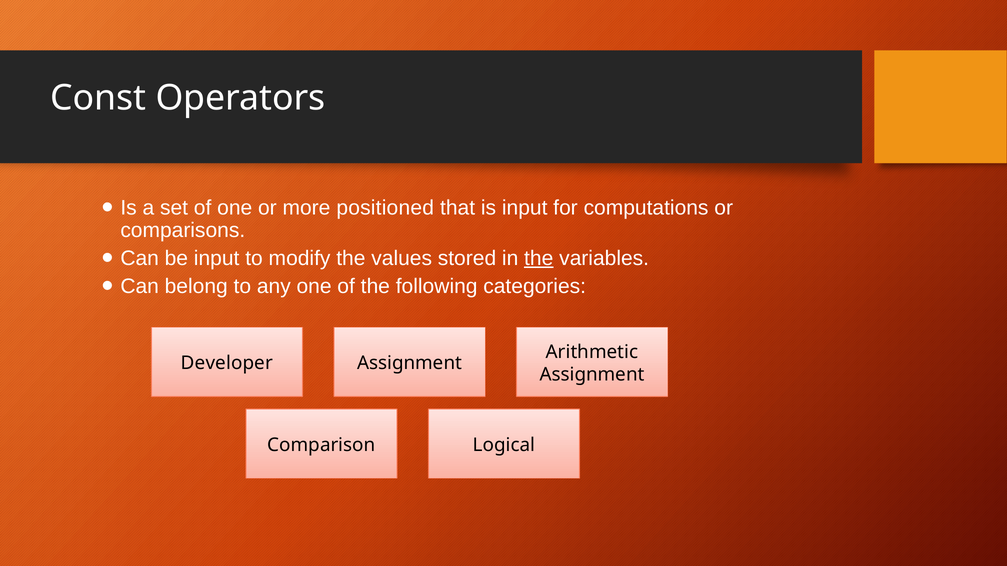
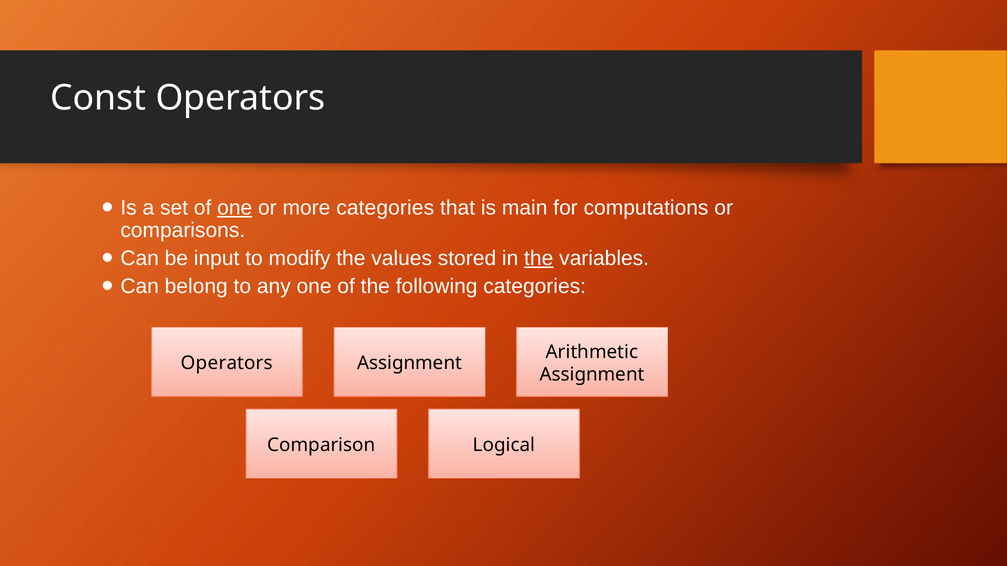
one at (235, 208) underline: none -> present
more positioned: positioned -> categories
is input: input -> main
Developer at (227, 364): Developer -> Operators
